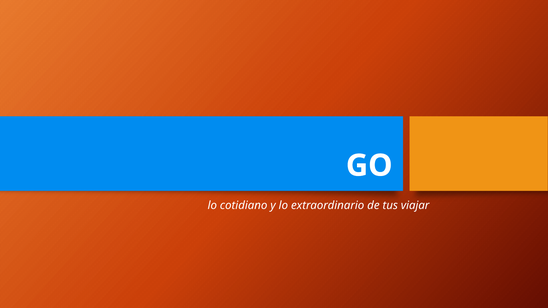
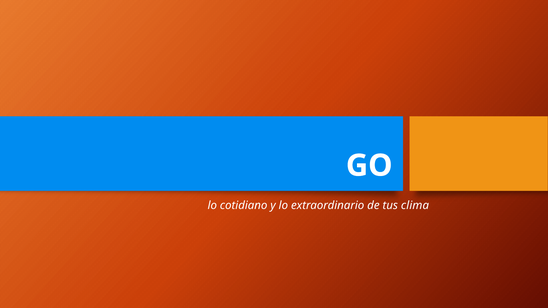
viajar: viajar -> clima
